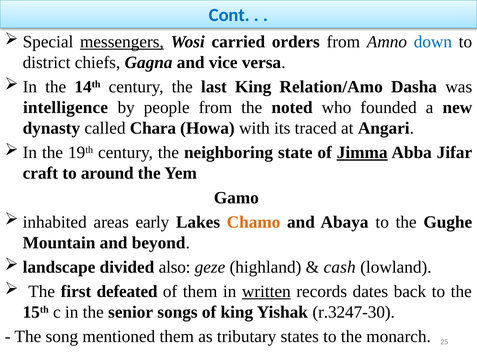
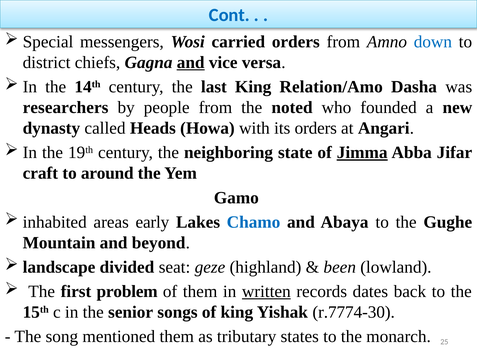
messengers underline: present -> none
and at (191, 62) underline: none -> present
intelligence: intelligence -> researchers
Chara: Chara -> Heads
its traced: traced -> orders
Chamo colour: orange -> blue
also: also -> seat
cash: cash -> been
defeated: defeated -> problem
r.3247-30: r.3247-30 -> r.7774-30
